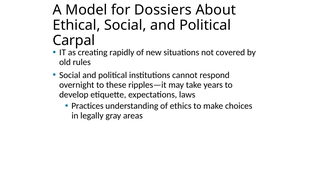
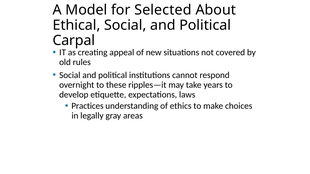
Dossiers: Dossiers -> Selected
rapidly: rapidly -> appeal
